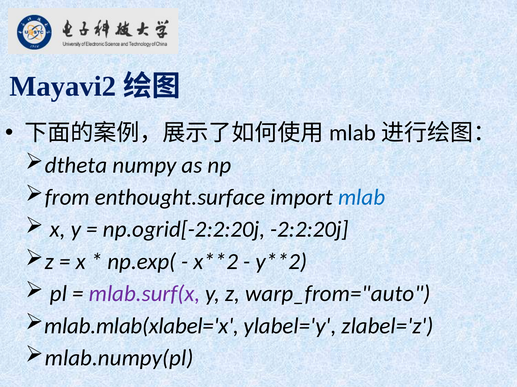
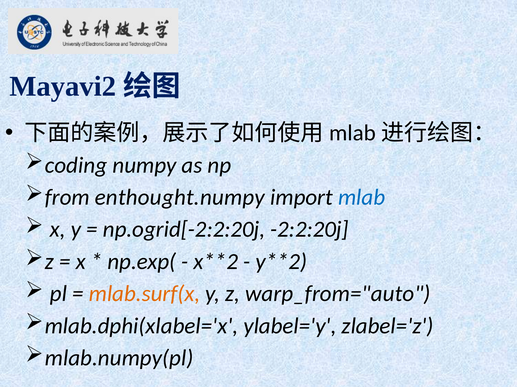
dtheta: dtheta -> coding
enthought.surface: enthought.surface -> enthought.numpy
mlab.surf(x colour: purple -> orange
mlab.mlab(xlabel='x: mlab.mlab(xlabel='x -> mlab.dphi(xlabel='x
